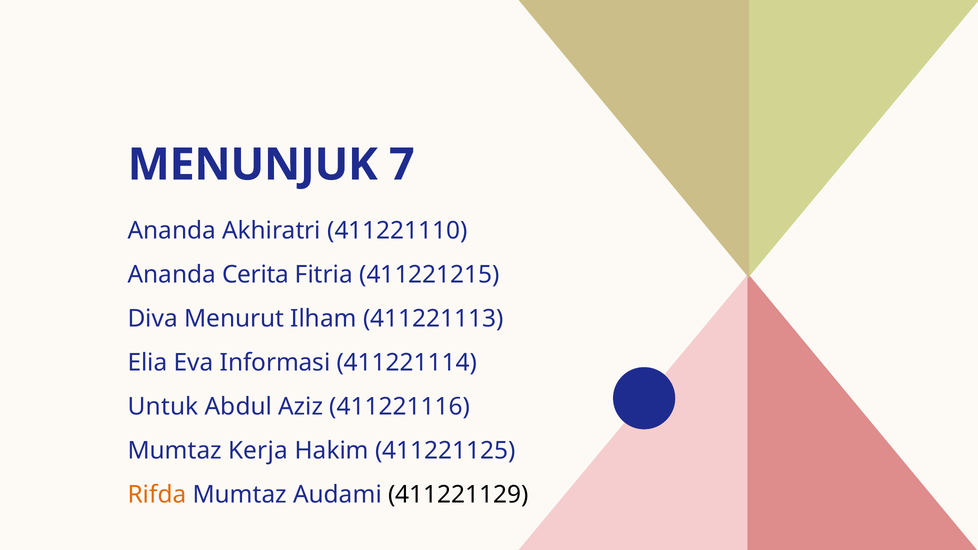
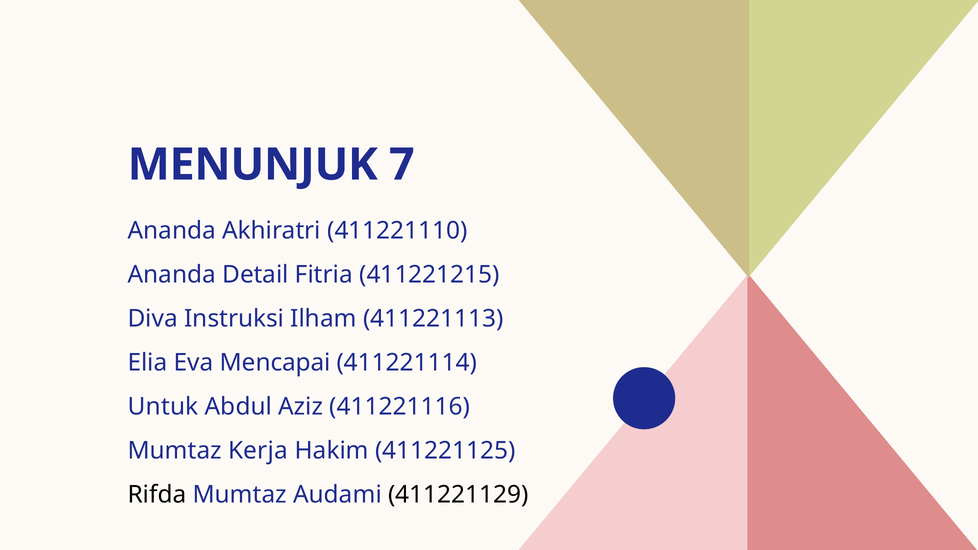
Cerita: Cerita -> Detail
Menurut: Menurut -> Instruksi
Informasi: Informasi -> Mencapai
Rifda colour: orange -> black
